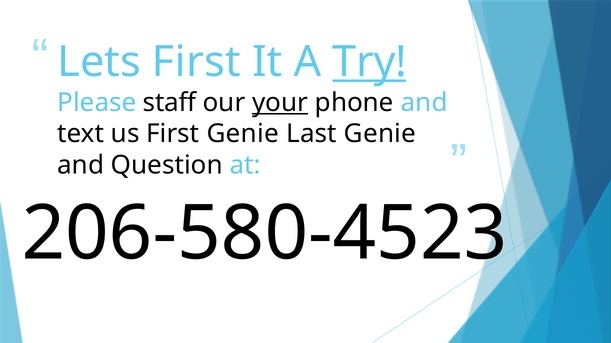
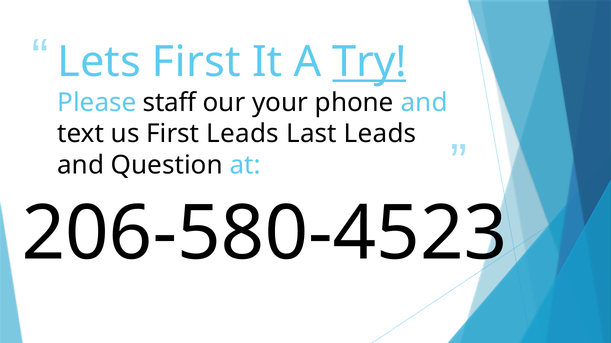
your underline: present -> none
First Genie: Genie -> Leads
Last Genie: Genie -> Leads
